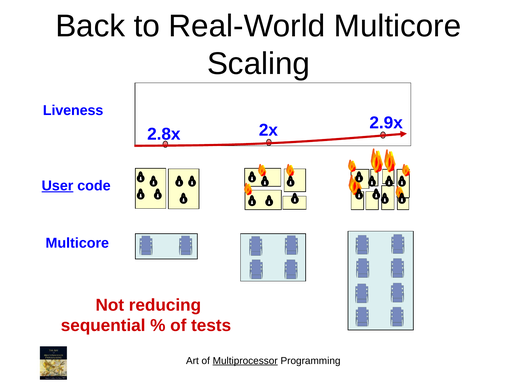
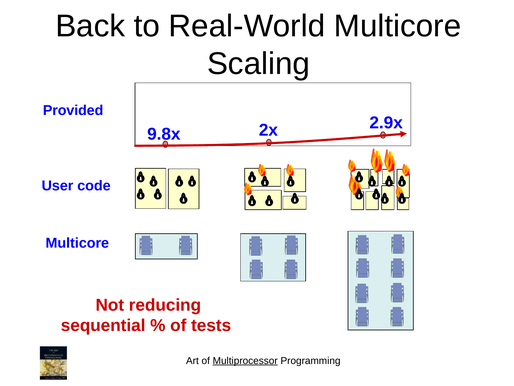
Liveness: Liveness -> Provided
2.8x: 2.8x -> 9.8x
User underline: present -> none
